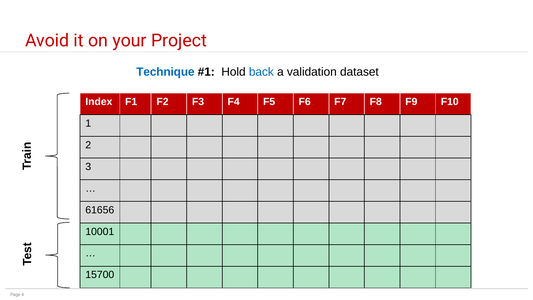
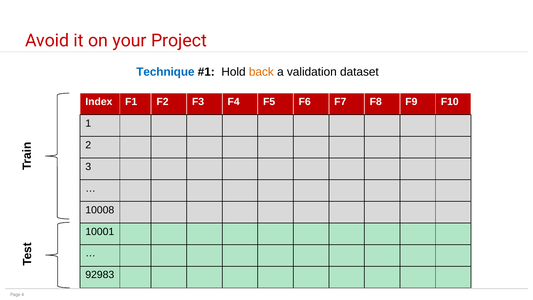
back colour: blue -> orange
61656: 61656 -> 10008
15700: 15700 -> 92983
